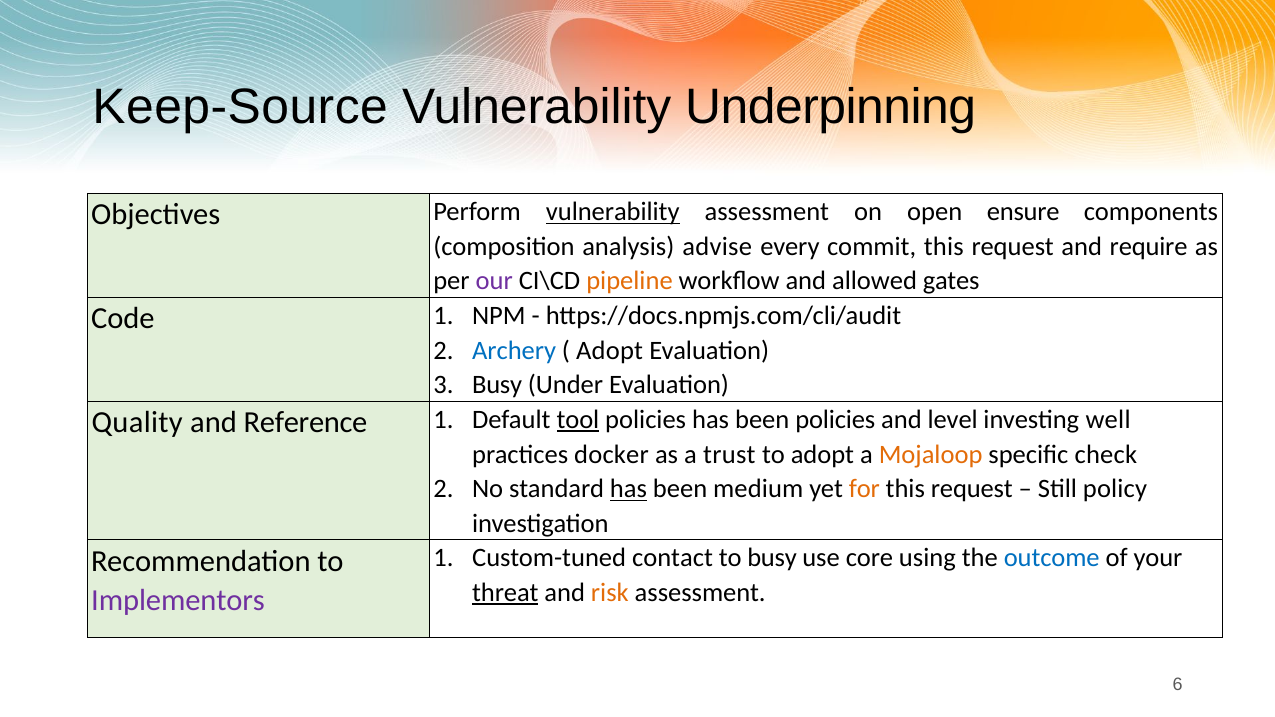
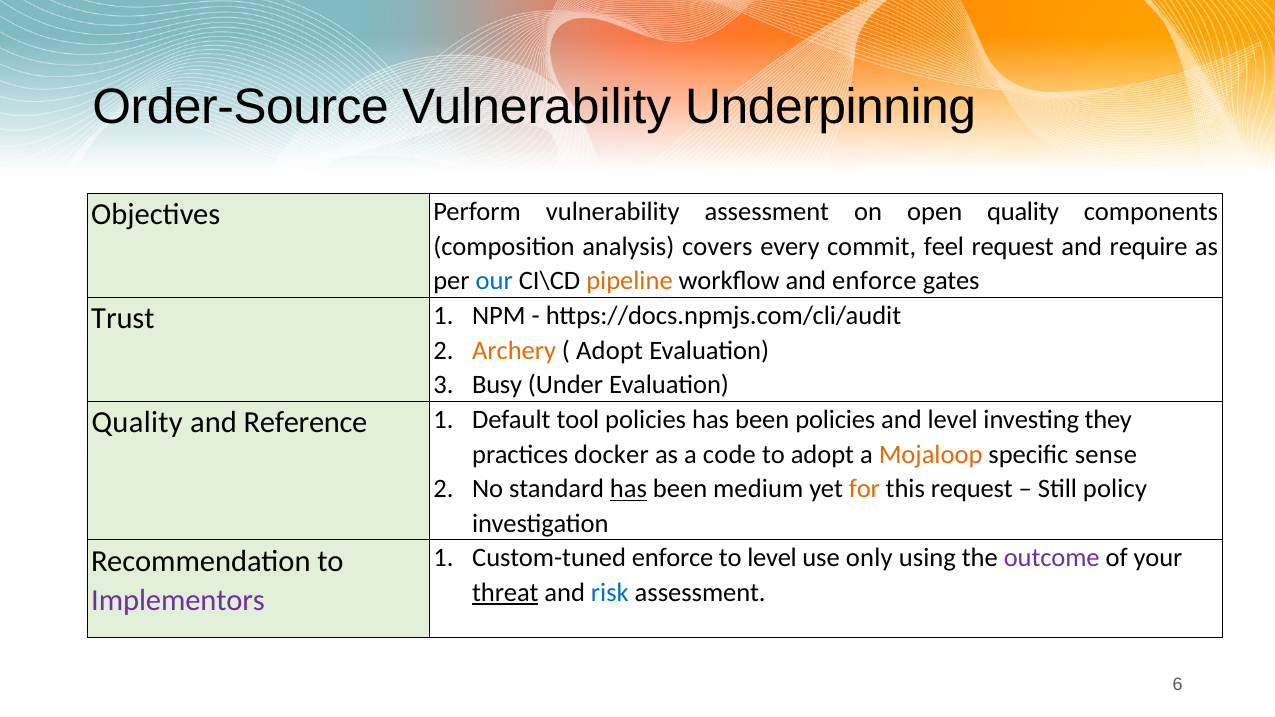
Keep-Source: Keep-Source -> Order-Source
vulnerability at (613, 212) underline: present -> none
open ensure: ensure -> quality
advise: advise -> covers
commit this: this -> feel
our colour: purple -> blue
and allowed: allowed -> enforce
Code: Code -> Trust
Archery colour: blue -> orange
tool underline: present -> none
well: well -> they
trust: trust -> code
check: check -> sense
Custom-tuned contact: contact -> enforce
to busy: busy -> level
core: core -> only
outcome colour: blue -> purple
risk colour: orange -> blue
